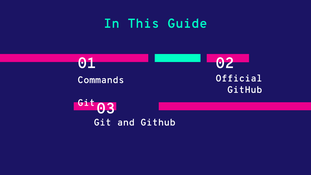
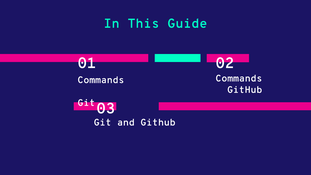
Official at (239, 78): Official -> Commands
